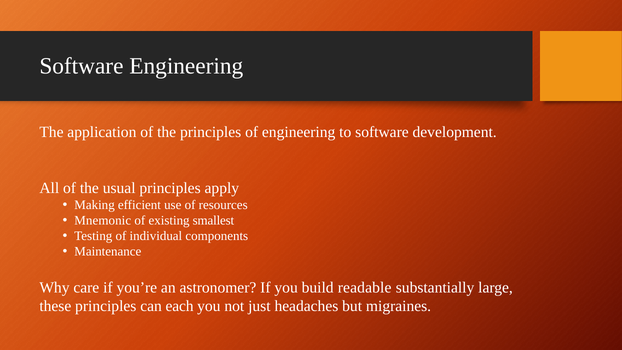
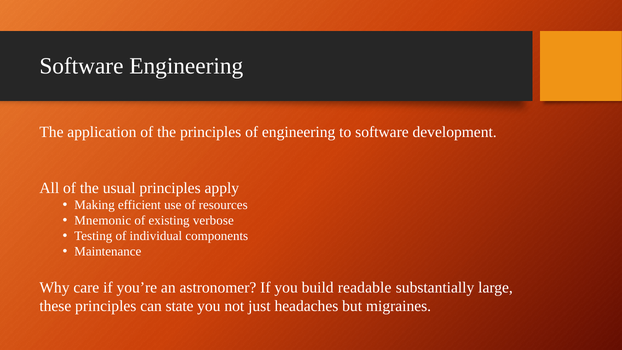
smallest: smallest -> verbose
each: each -> state
